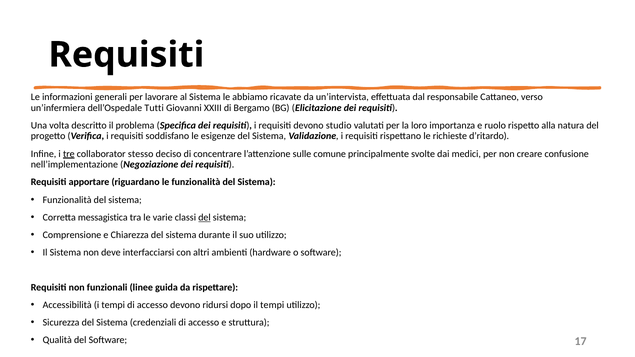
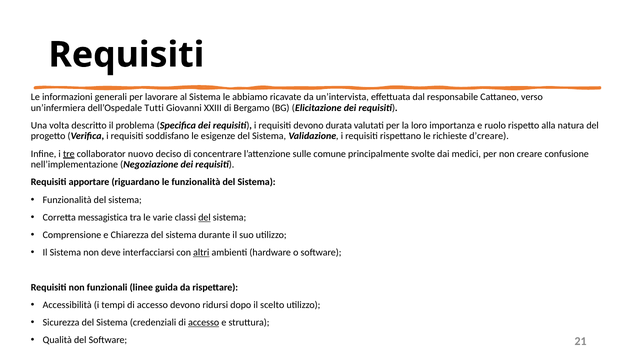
studio: studio -> durata
d’ritardo: d’ritardo -> d’creare
stesso: stesso -> nuovo
altri underline: none -> present
il tempi: tempi -> scelto
accesso at (204, 323) underline: none -> present
17: 17 -> 21
